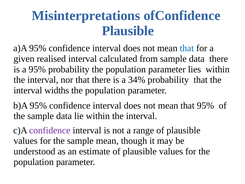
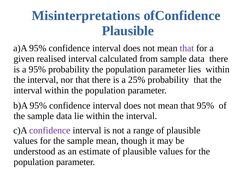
that at (187, 48) colour: blue -> purple
34%: 34% -> 25%
interval widths: widths -> within
